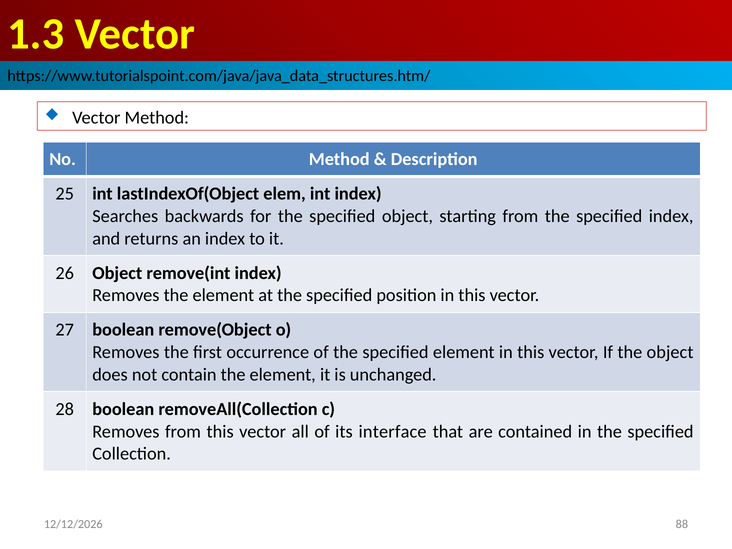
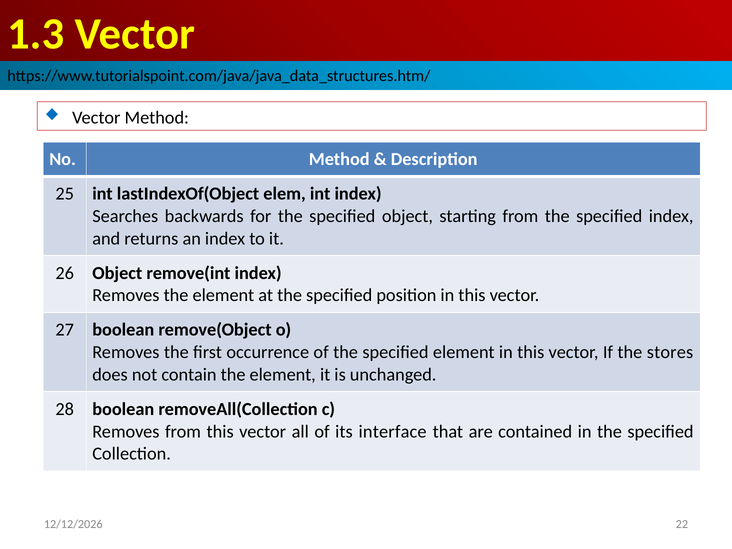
the object: object -> stores
88: 88 -> 22
